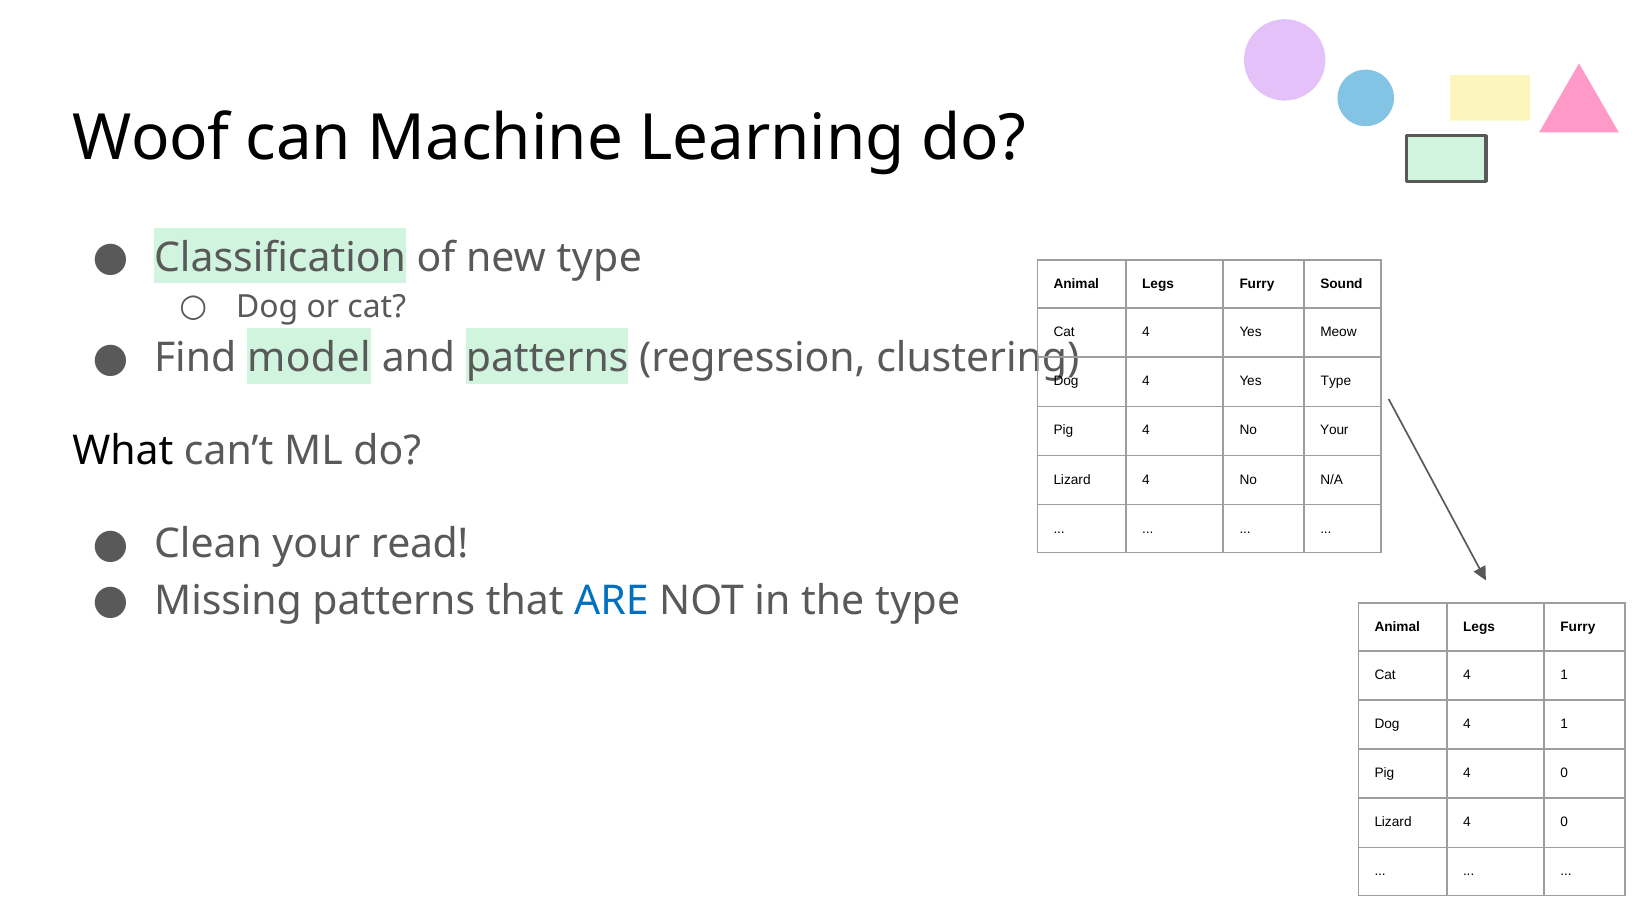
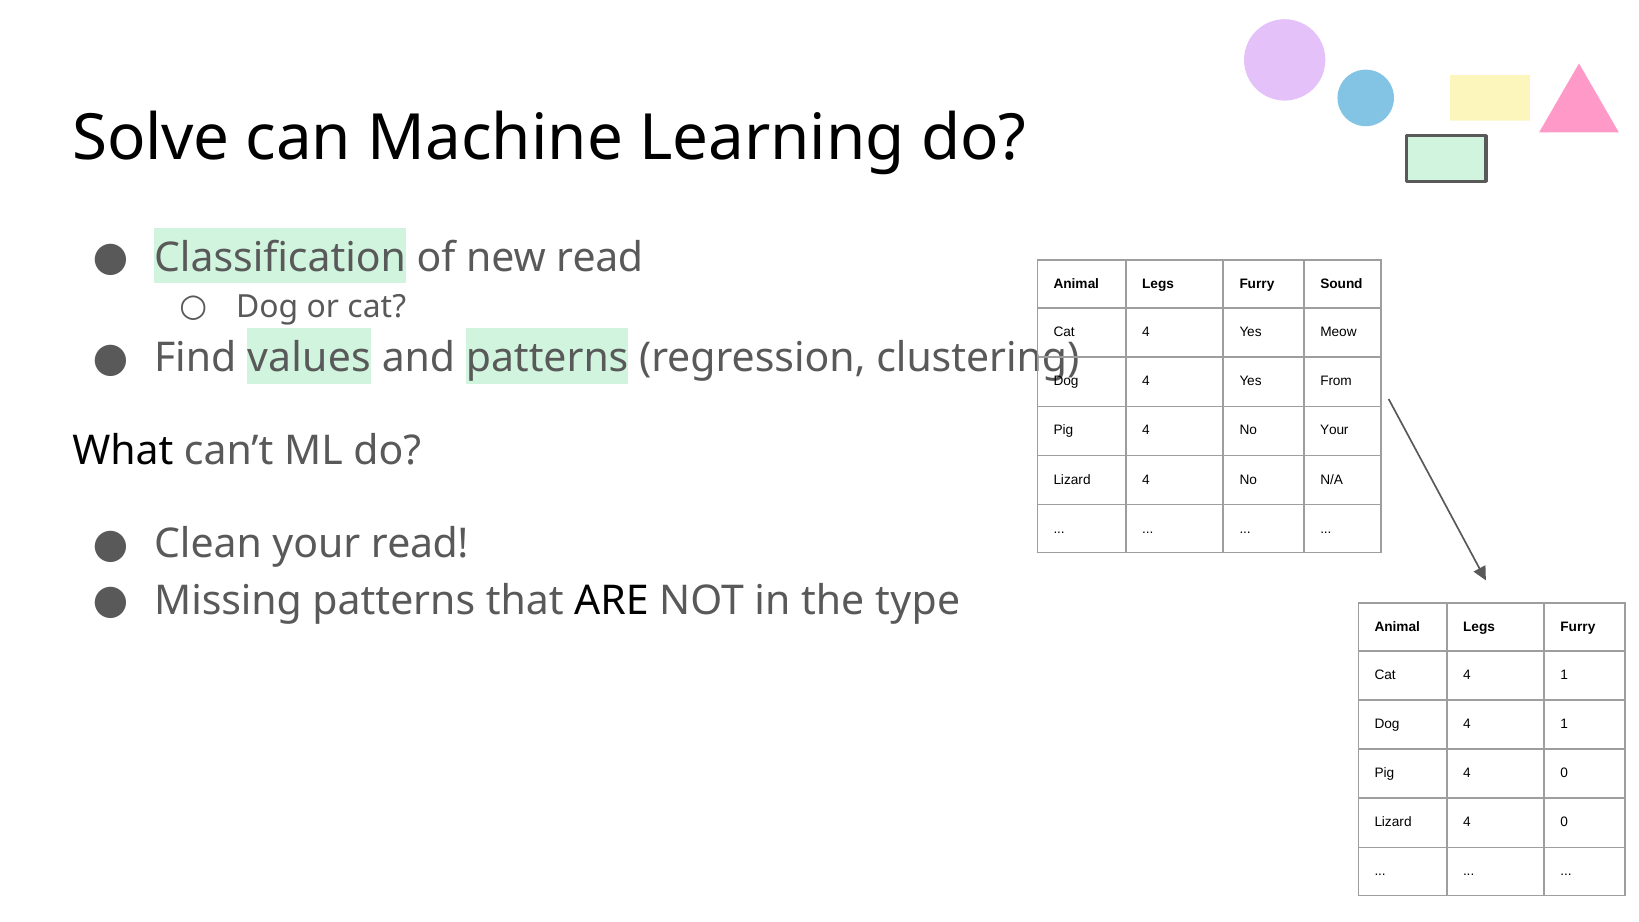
Woof: Woof -> Solve
new type: type -> read
model: model -> values
Yes Type: Type -> From
ARE colour: blue -> black
